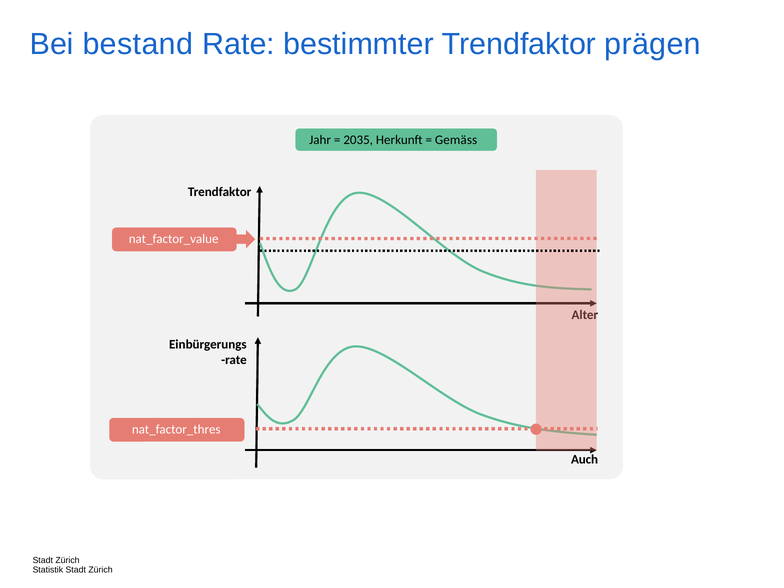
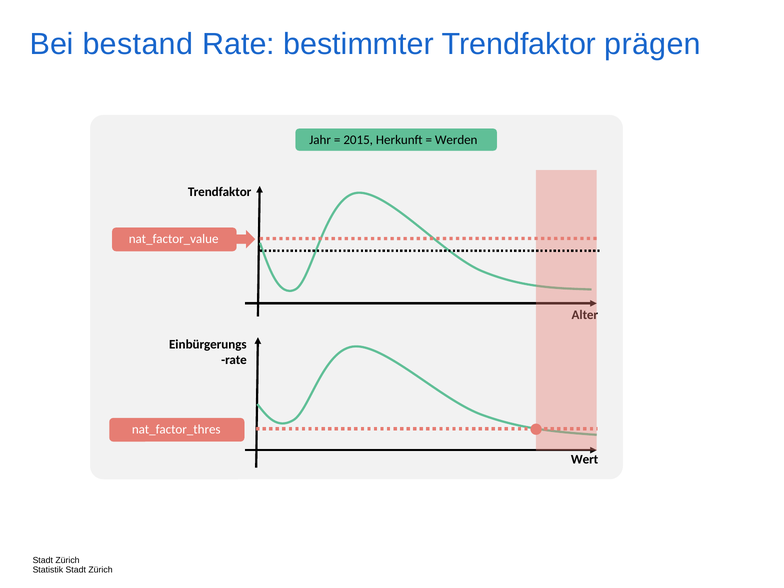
2035: 2035 -> 2015
Gemäss: Gemäss -> Werden
Auch: Auch -> Wert
